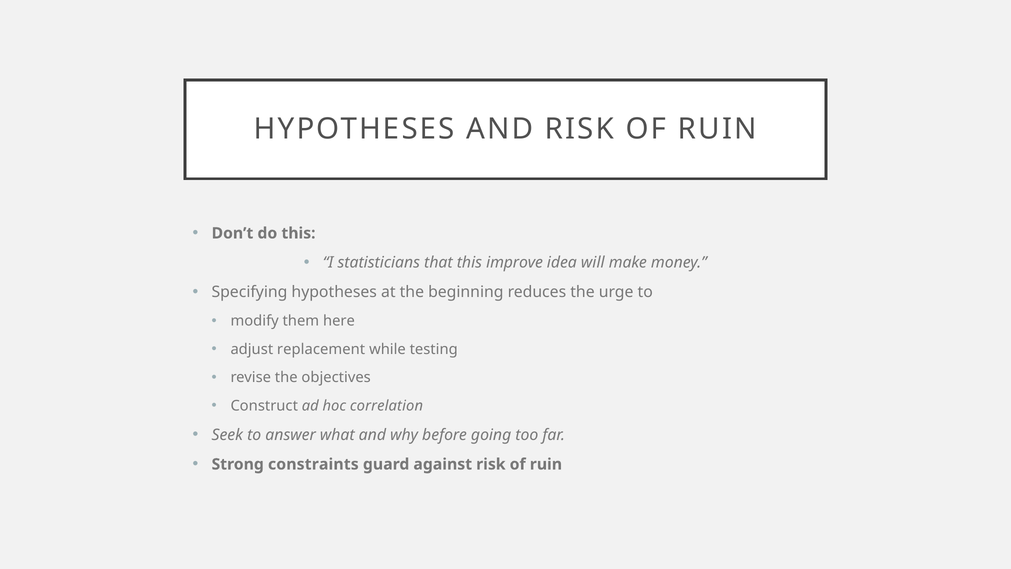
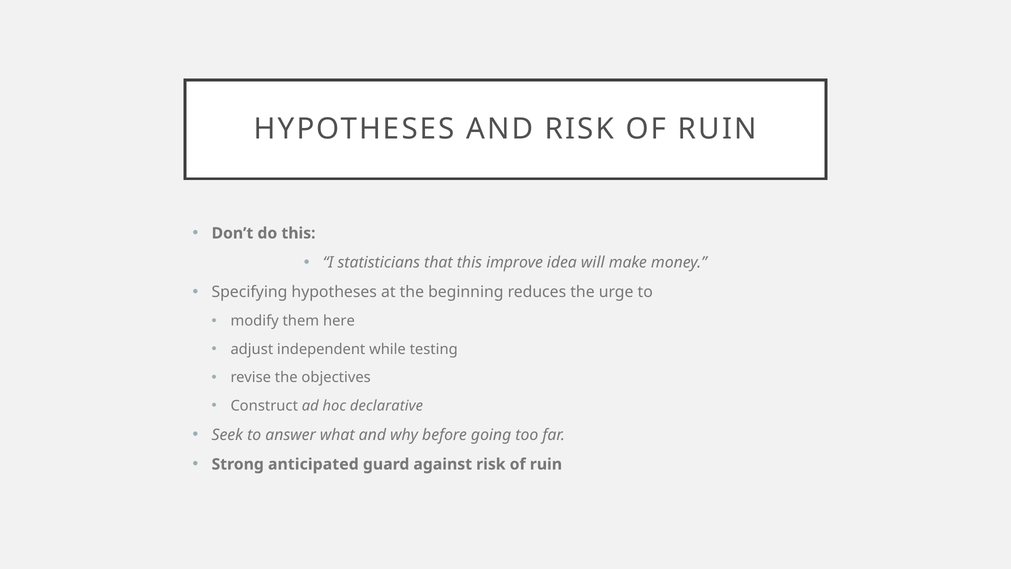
replacement: replacement -> independent
correlation: correlation -> declarative
constraints: constraints -> anticipated
